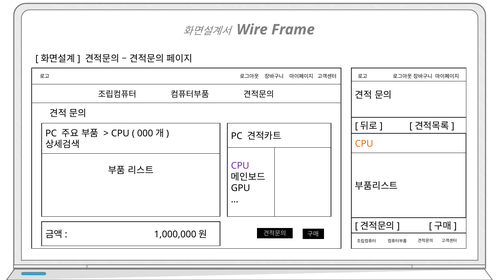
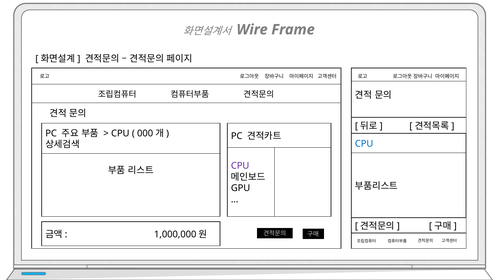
CPU at (364, 144) colour: orange -> blue
